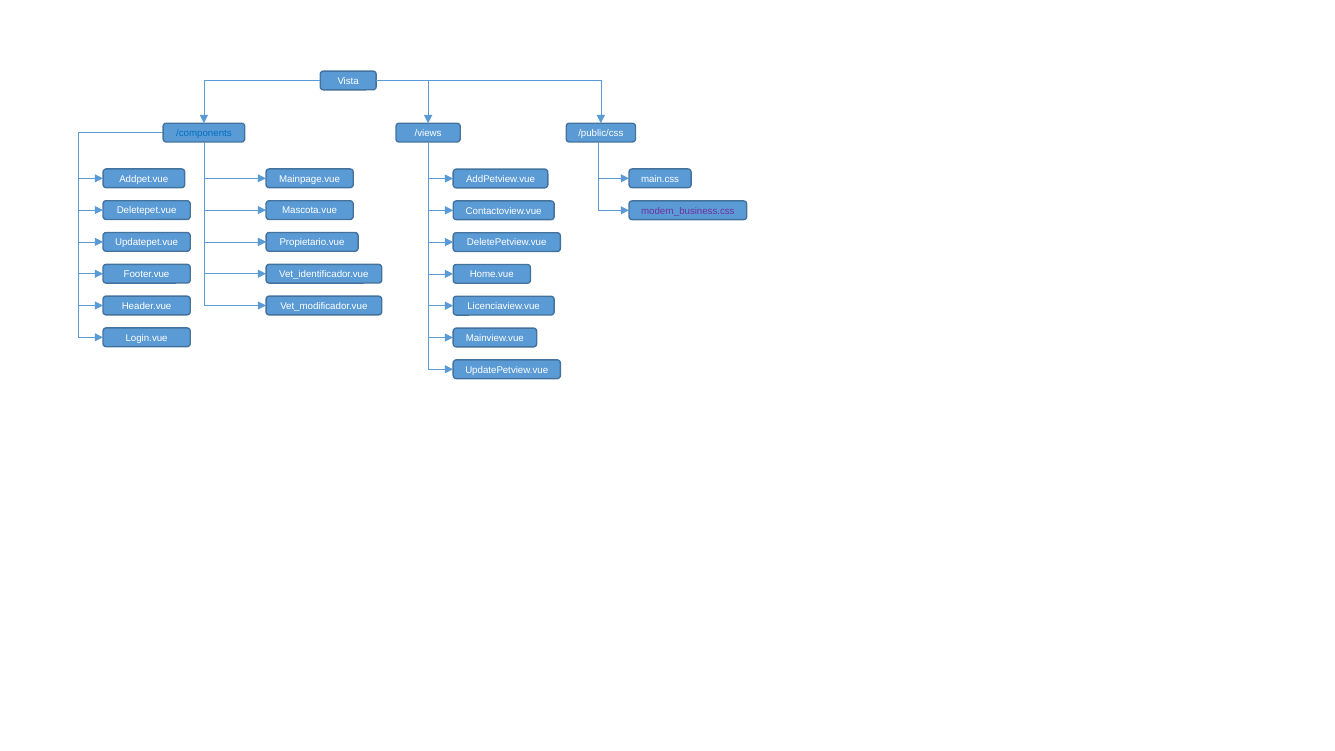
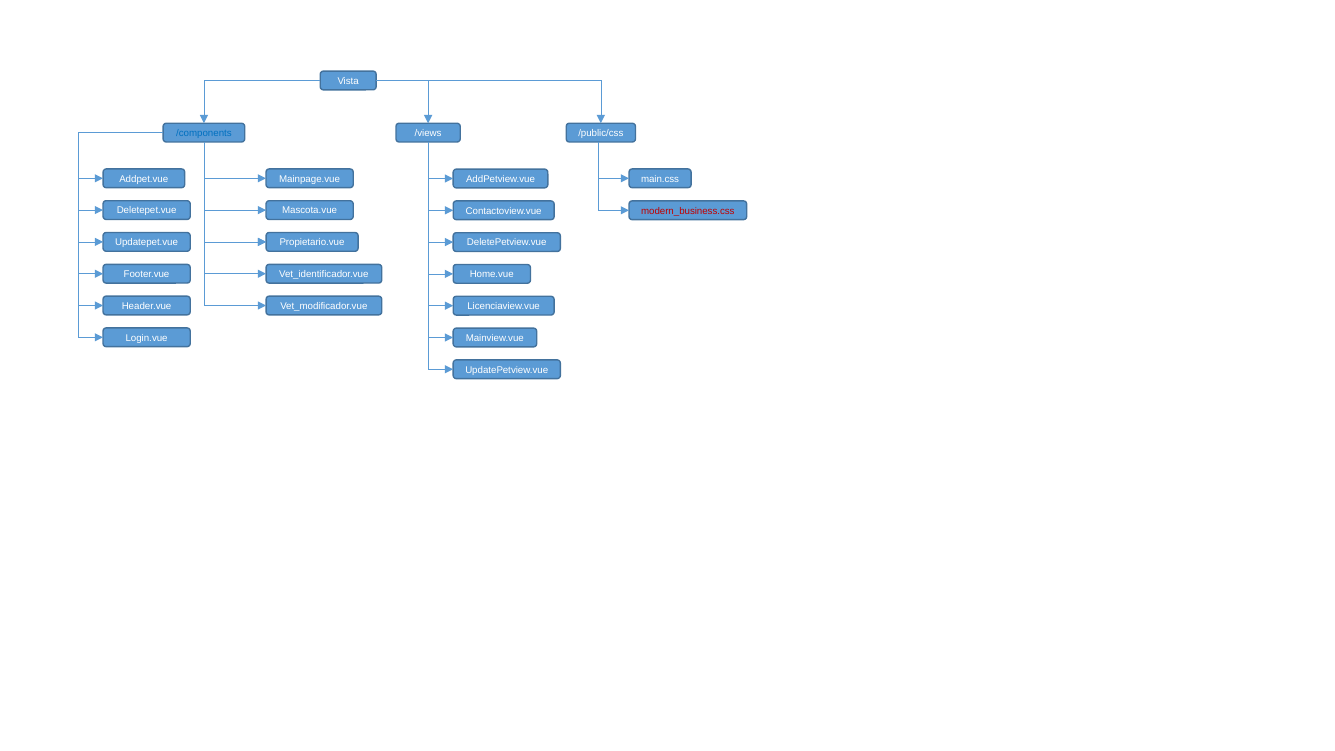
modern_business.css colour: purple -> red
